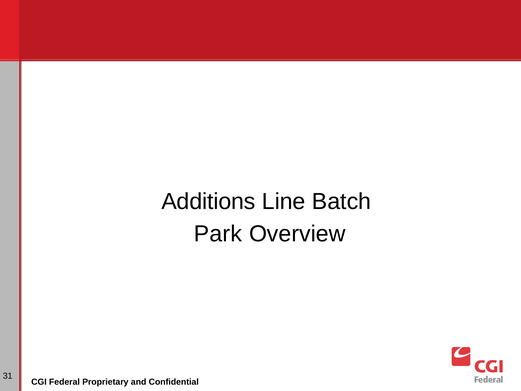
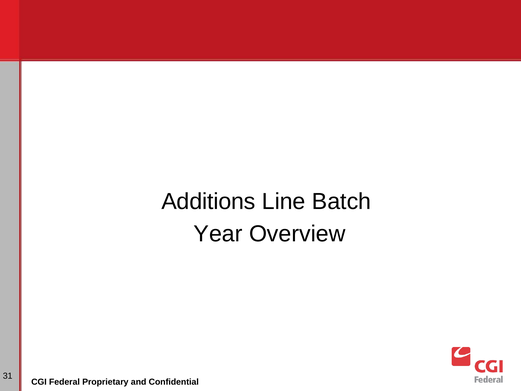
Park: Park -> Year
